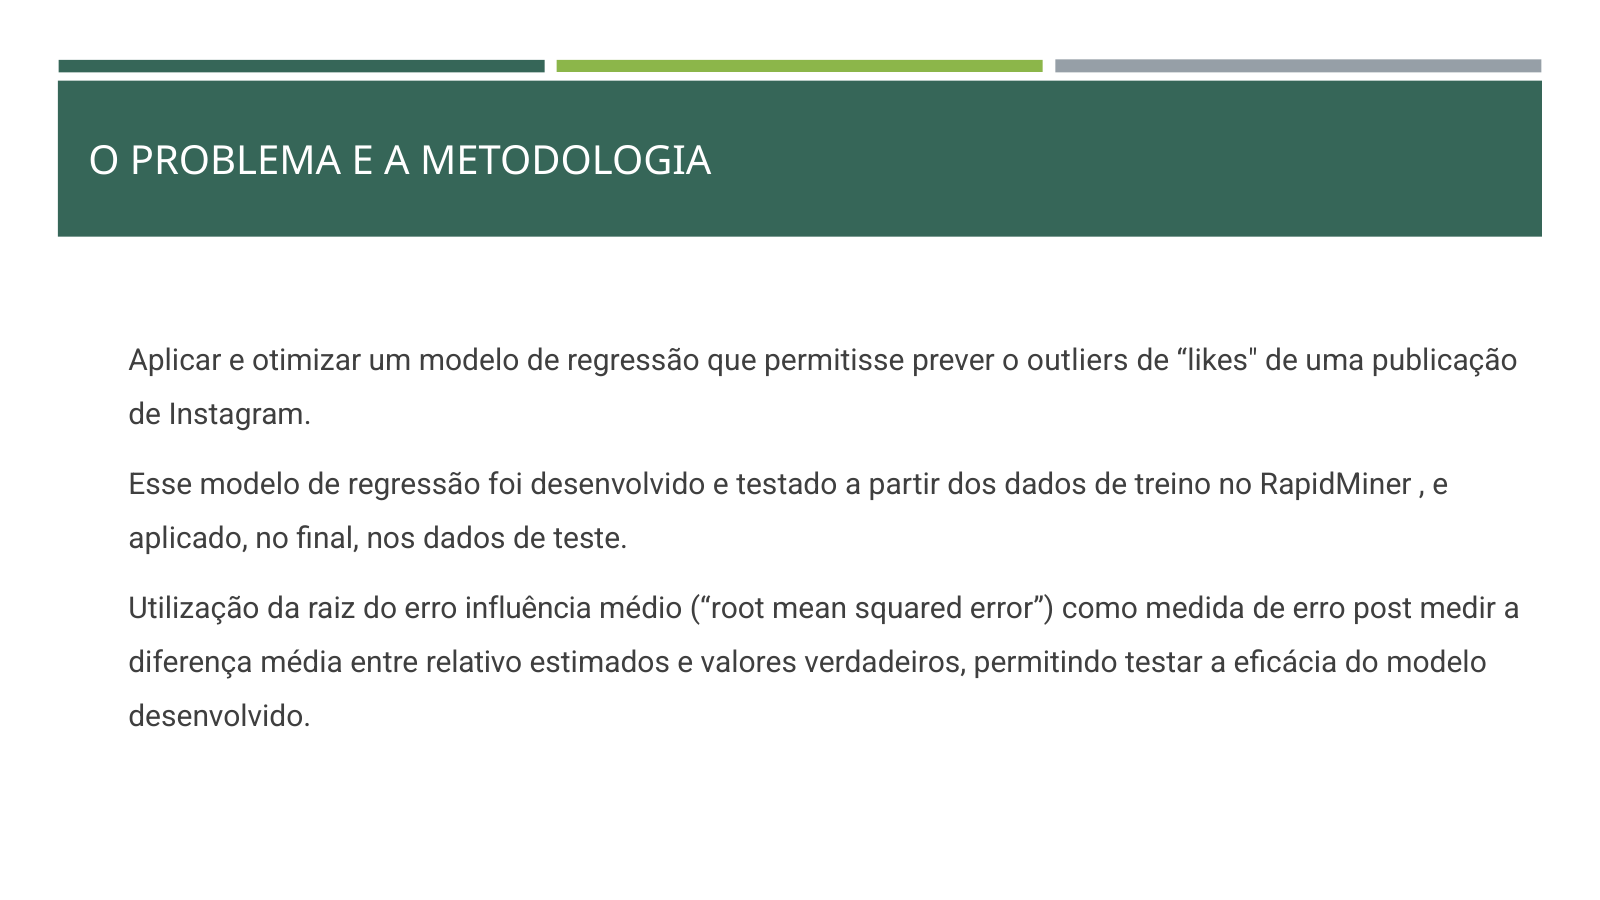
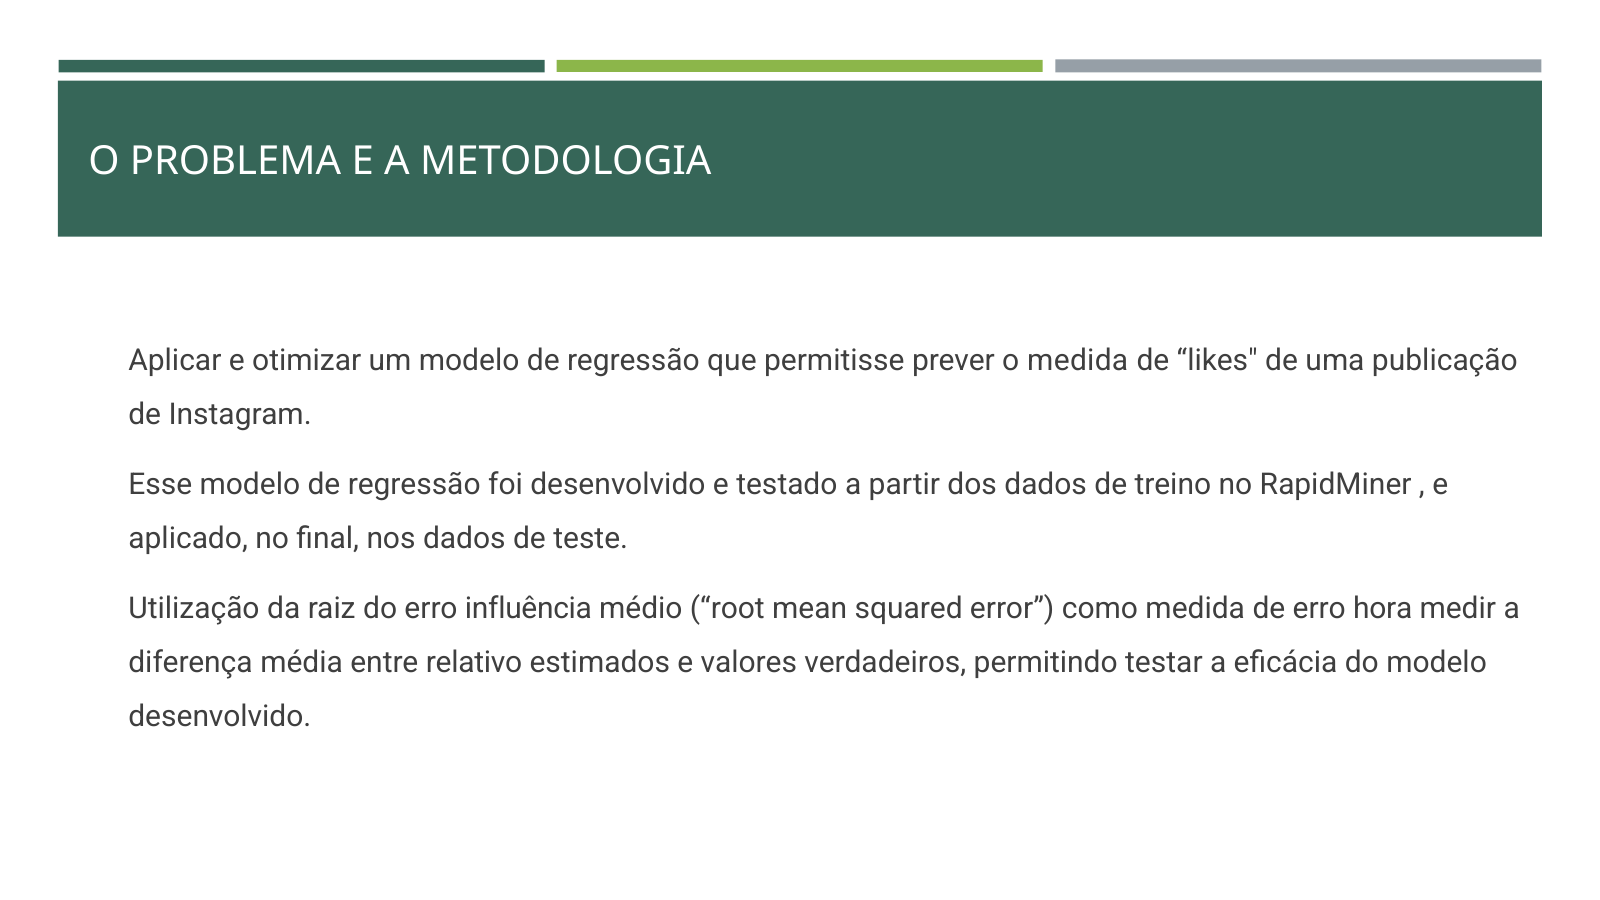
o outliers: outliers -> medida
post: post -> hora
